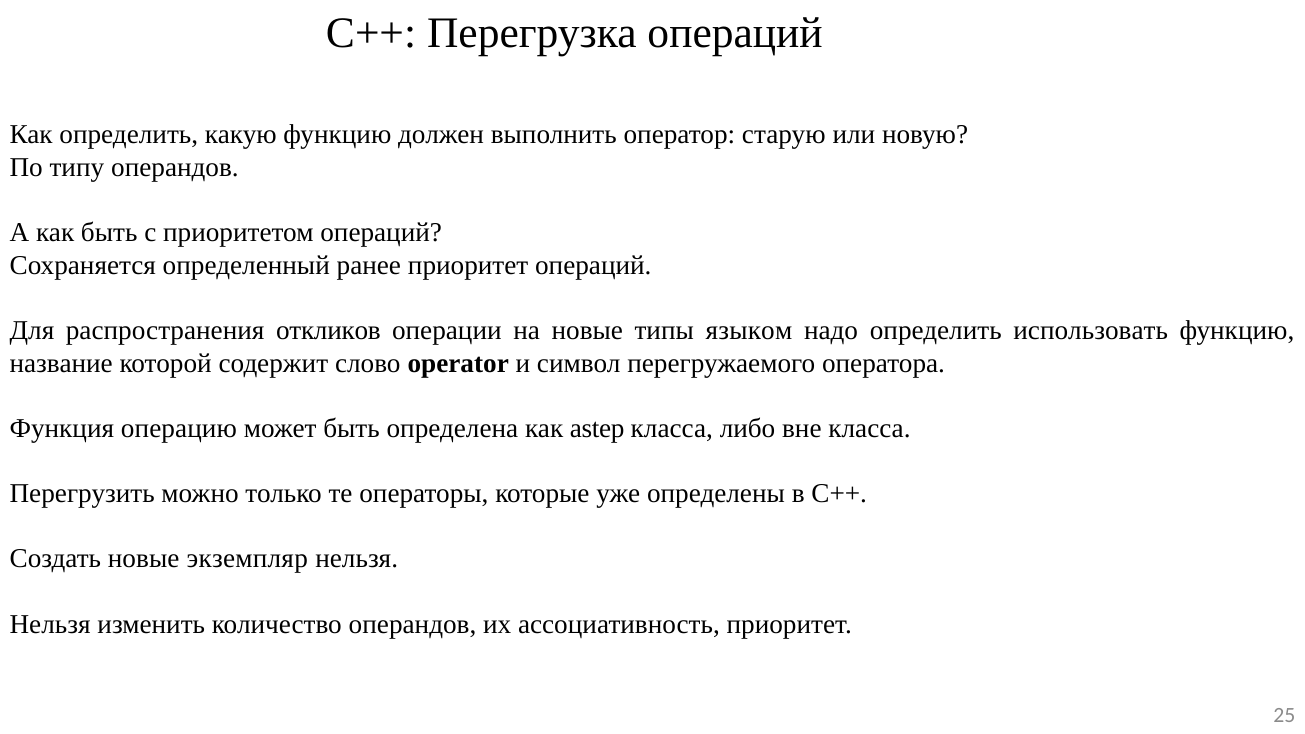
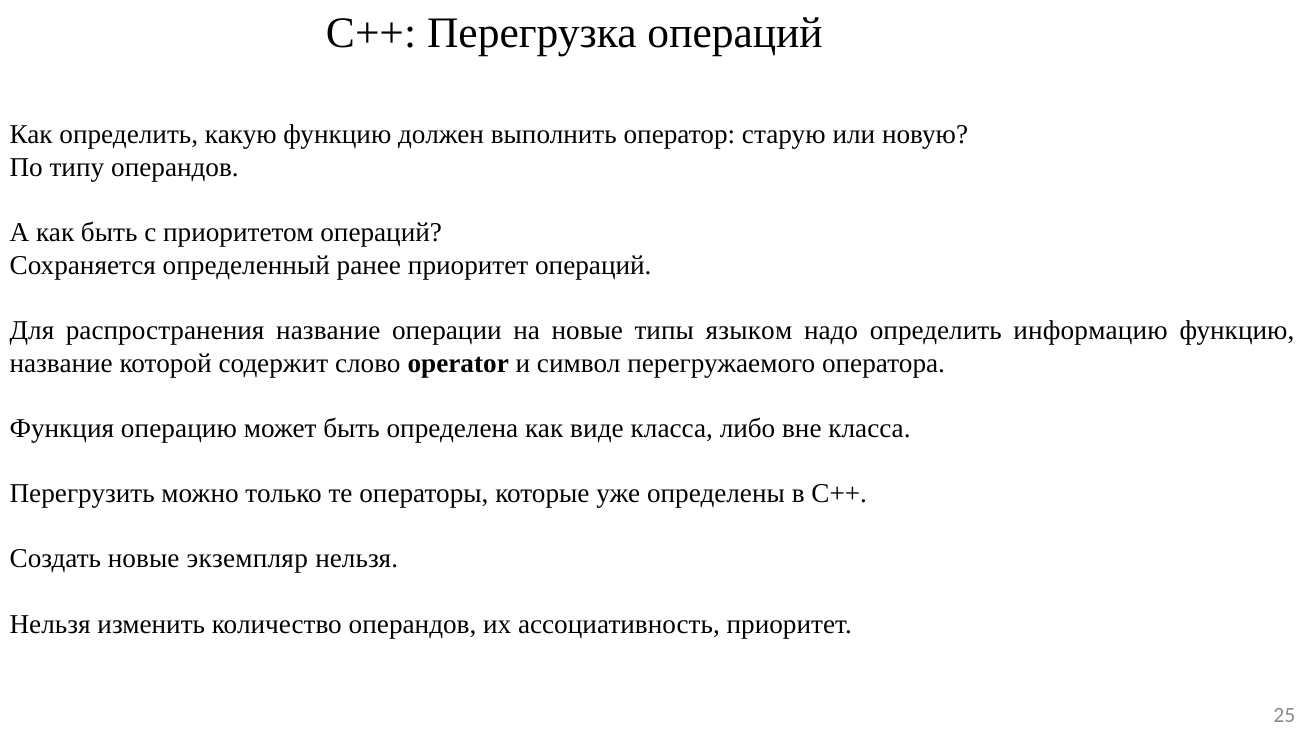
распространения откликов: откликов -> название
использовать: использовать -> информацию
astep: astep -> виде
